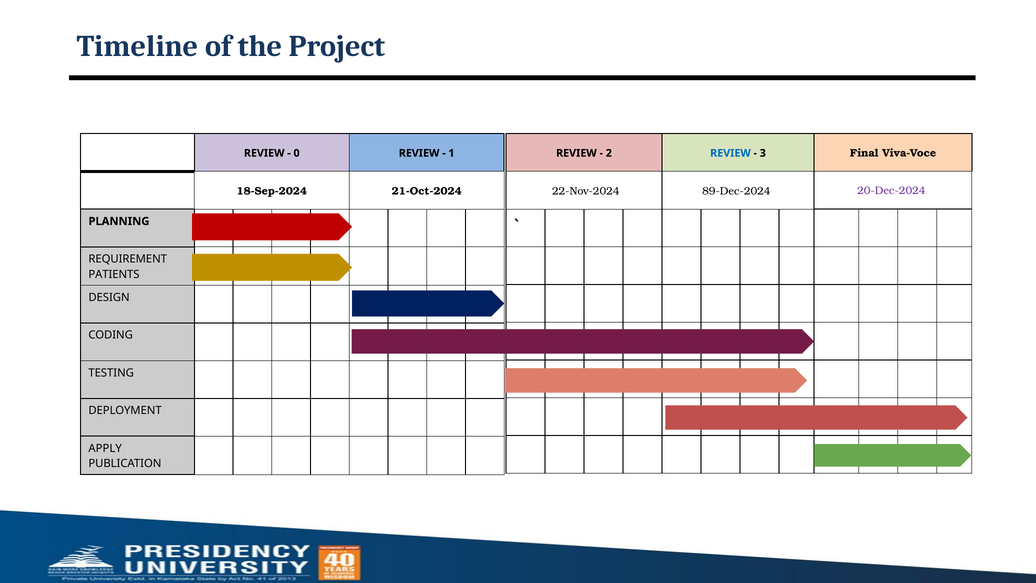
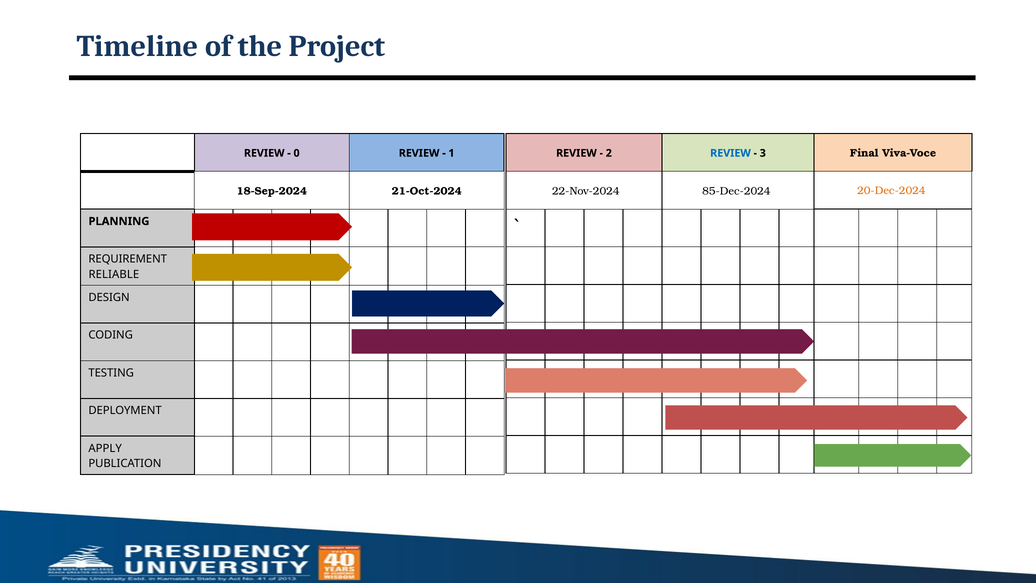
20-Dec-2024 colour: purple -> orange
89-Dec-2024: 89-Dec-2024 -> 85-Dec-2024
PATIENTS: PATIENTS -> RELIABLE
